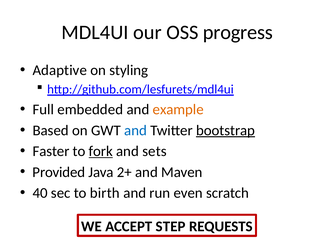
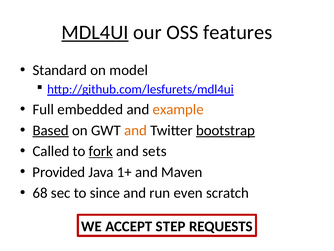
MDL4UI underline: none -> present
progress: progress -> features
Adaptive: Adaptive -> Standard
styling: styling -> model
Based underline: none -> present
and at (136, 130) colour: blue -> orange
Faster: Faster -> Called
2+: 2+ -> 1+
40: 40 -> 68
birth: birth -> since
